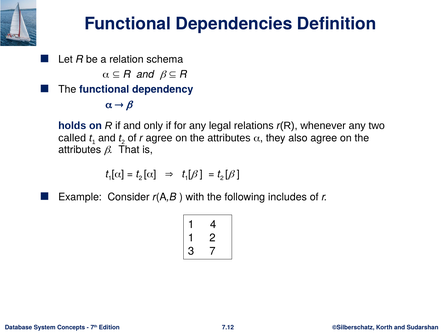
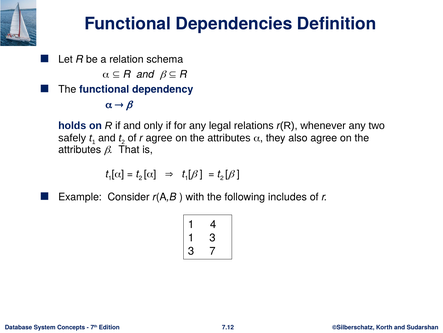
called: called -> safely
1 2: 2 -> 3
